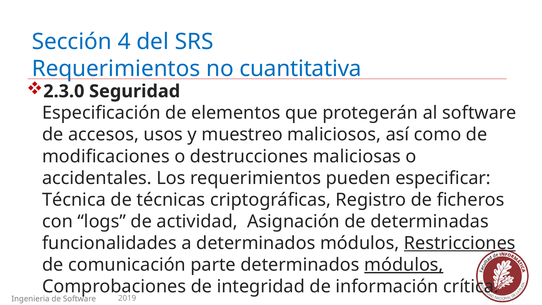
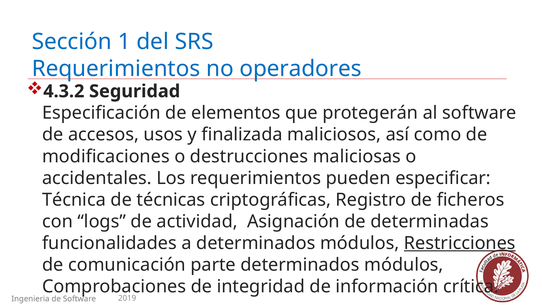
4: 4 -> 1
cuantitativa: cuantitativa -> operadores
2.3.0: 2.3.0 -> 4.3.2
muestreo: muestreo -> finalizada
módulos at (404, 265) underline: present -> none
